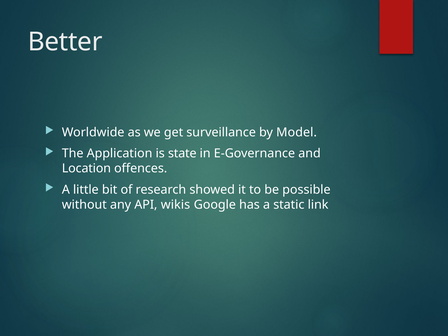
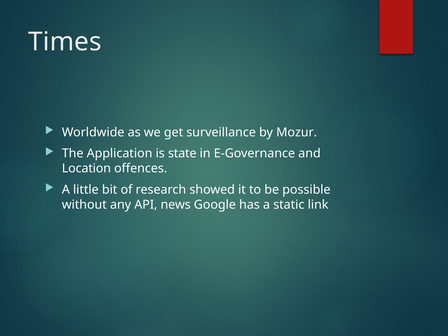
Better: Better -> Times
Model: Model -> Mozur
wikis: wikis -> news
